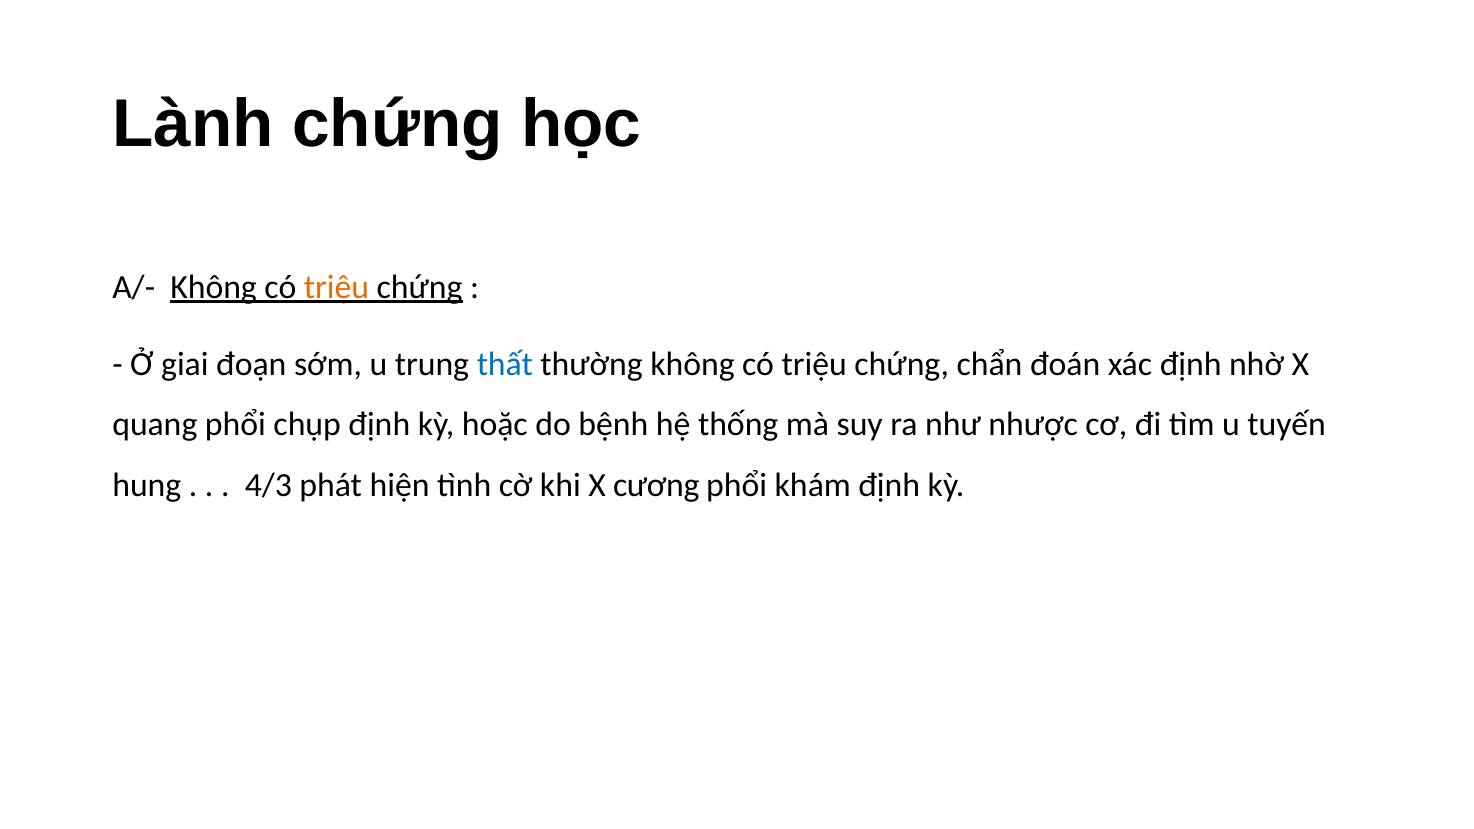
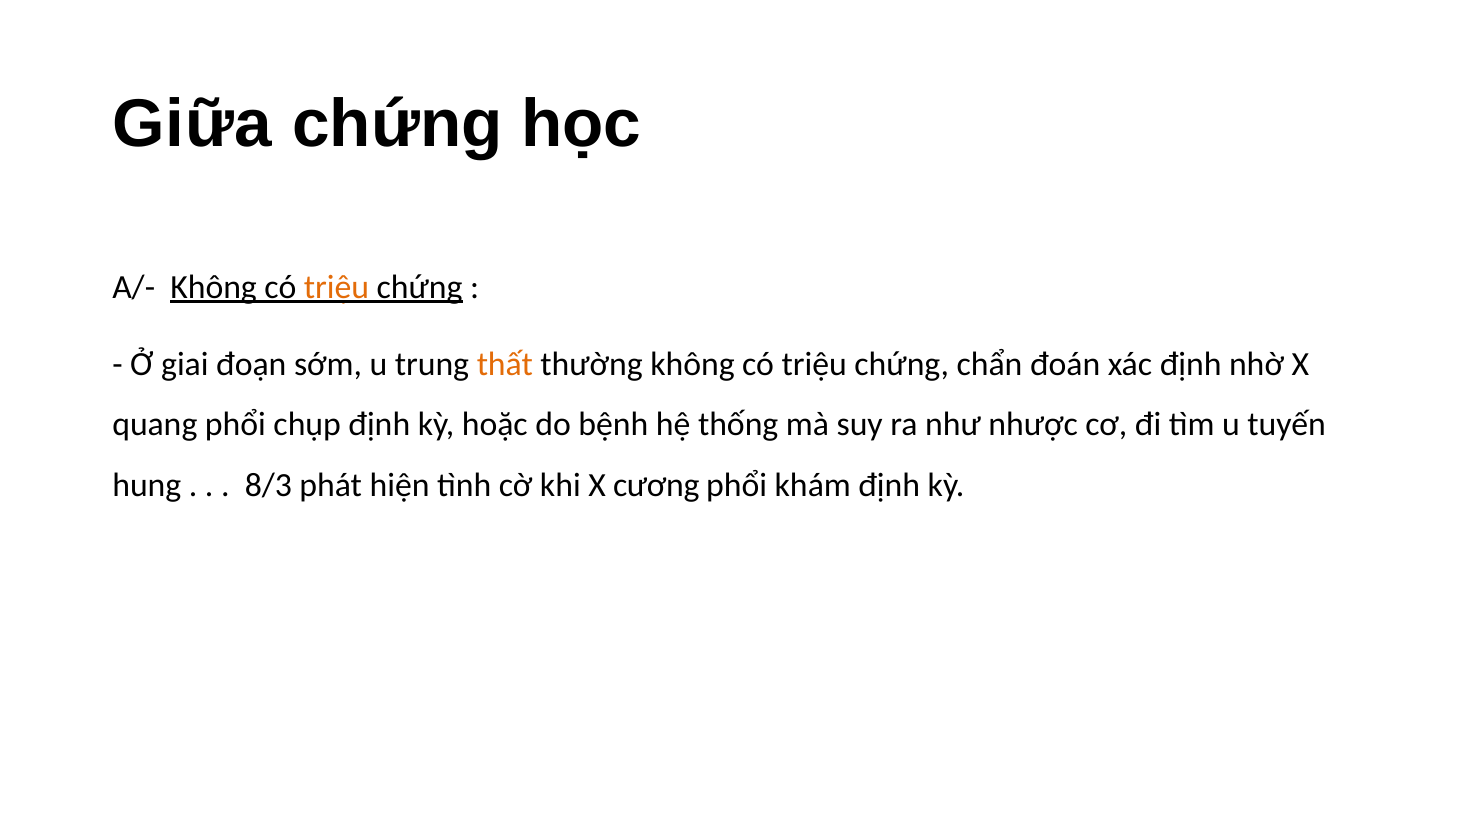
Lành: Lành -> Giữa
thất colour: blue -> orange
4/3: 4/3 -> 8/3
